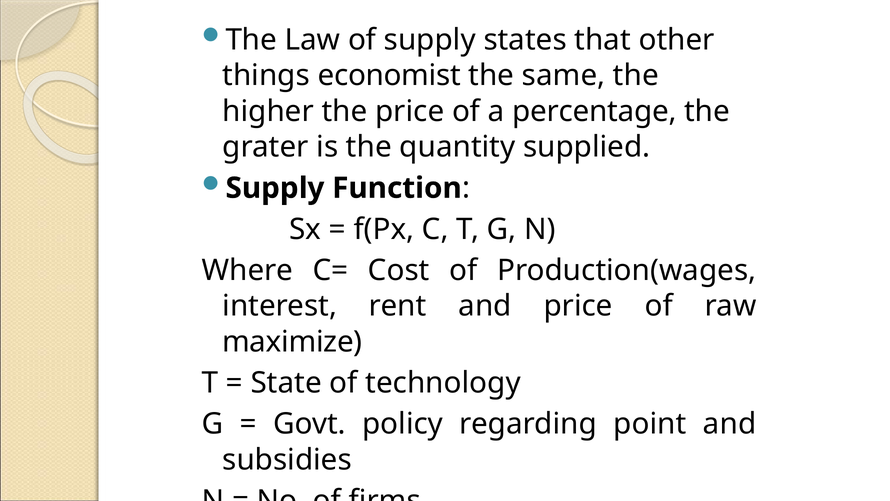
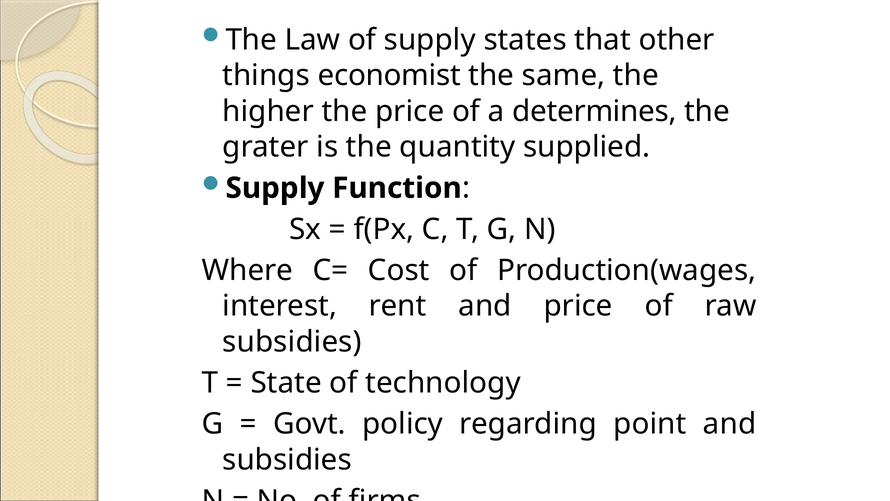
percentage: percentage -> determines
maximize at (292, 341): maximize -> subsidies
